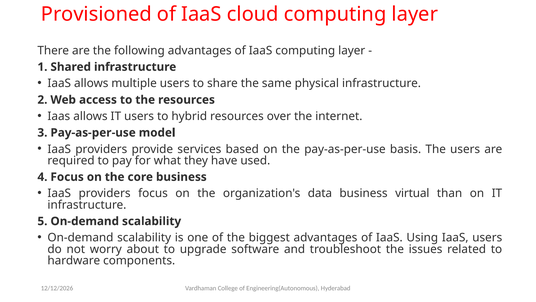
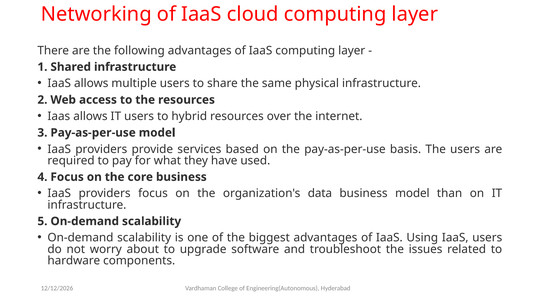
Provisioned: Provisioned -> Networking
business virtual: virtual -> model
